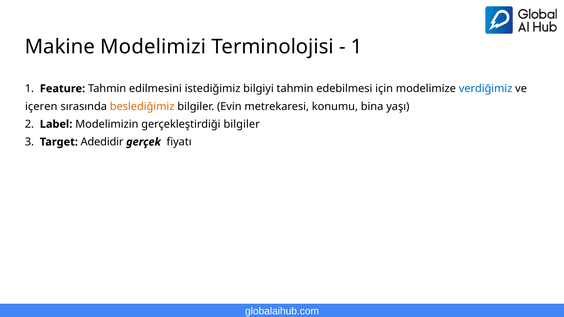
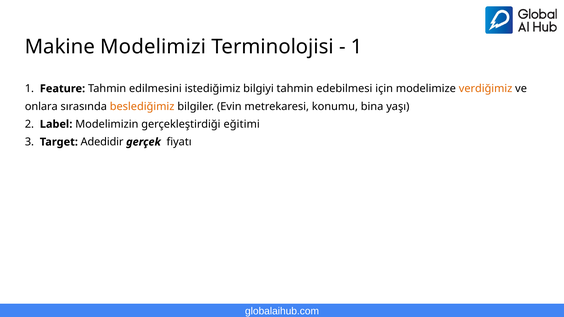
verdiğimiz colour: blue -> orange
içeren: içeren -> onlara
gerçekleştirdiği bilgiler: bilgiler -> eğitimi
